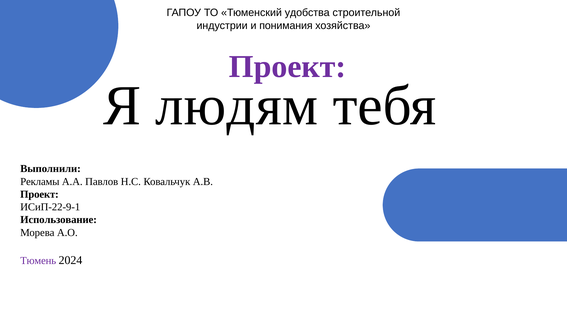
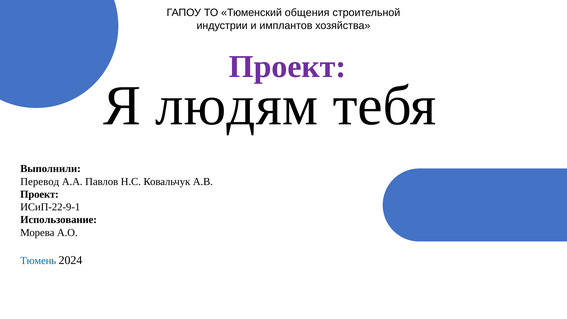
удобства: удобства -> общения
понимания: понимания -> имплантов
Рекламы: Рекламы -> Перевод
Тюмень colour: purple -> blue
